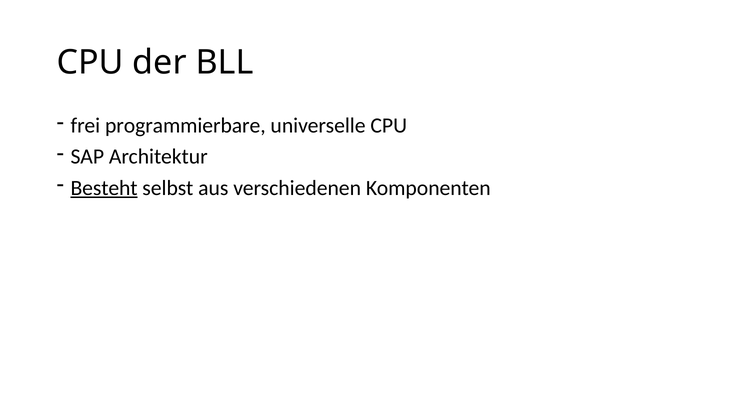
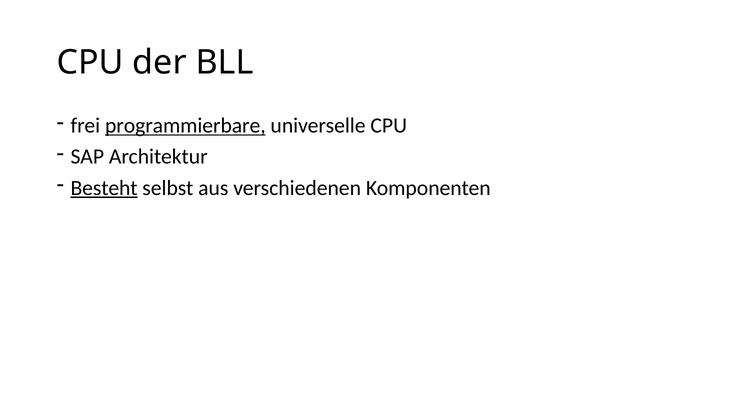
programmierbare underline: none -> present
